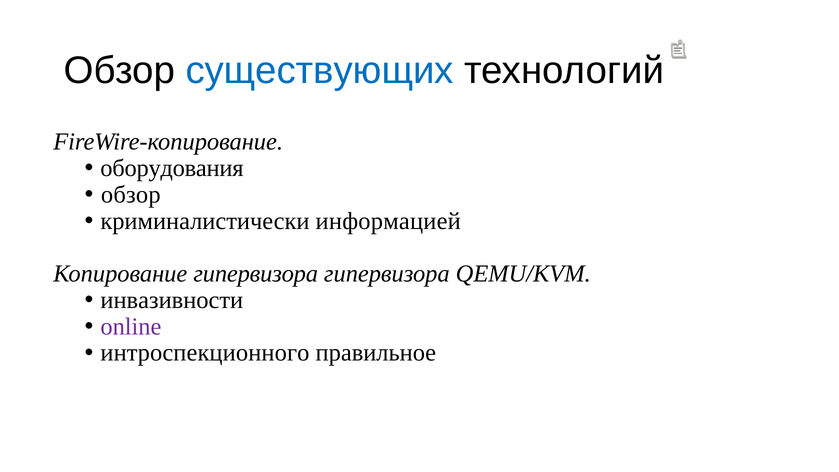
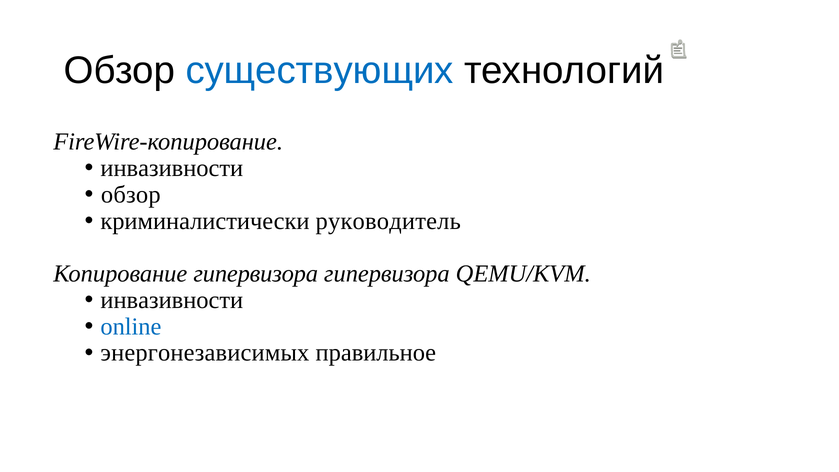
оборудования at (172, 168): оборудования -> инвазивности
информацией: информацией -> руководитель
online colour: purple -> blue
интроспекционного: интроспекционного -> энергонезависимых
